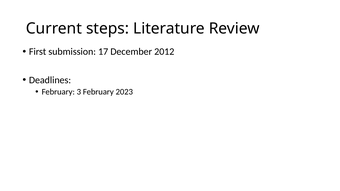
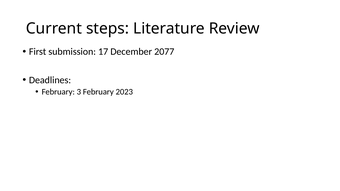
2012: 2012 -> 2077
